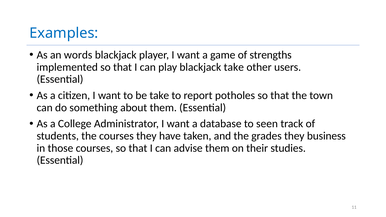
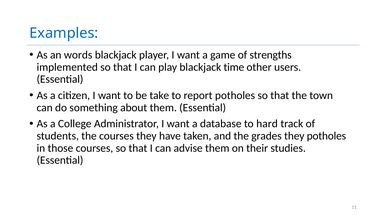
blackjack take: take -> time
seen: seen -> hard
they business: business -> potholes
